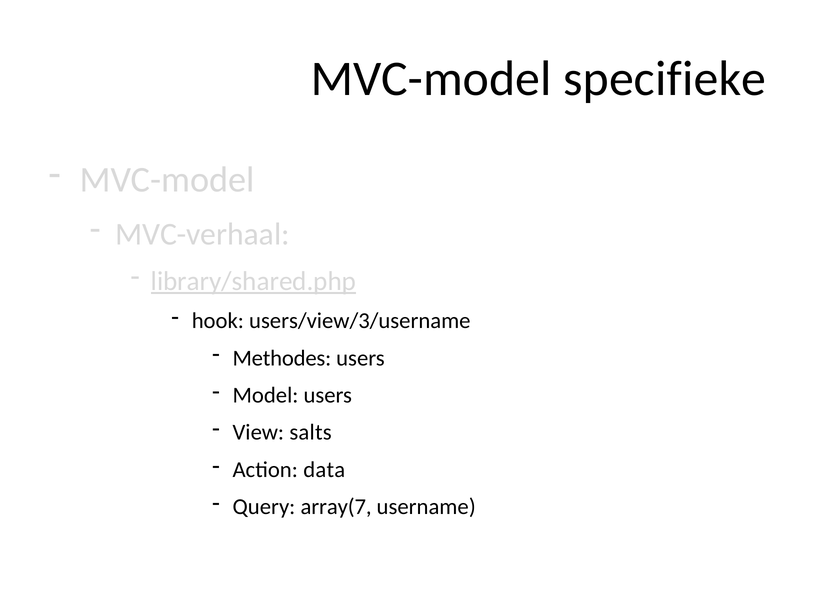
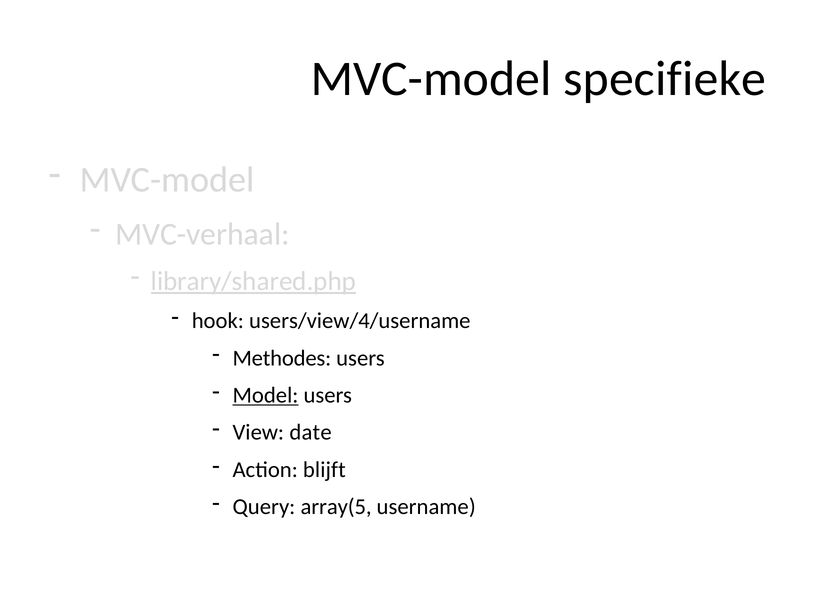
users/view/3/username: users/view/3/username -> users/view/4/username
Model underline: none -> present
salts: salts -> date
data: data -> blijft
array(7: array(7 -> array(5
